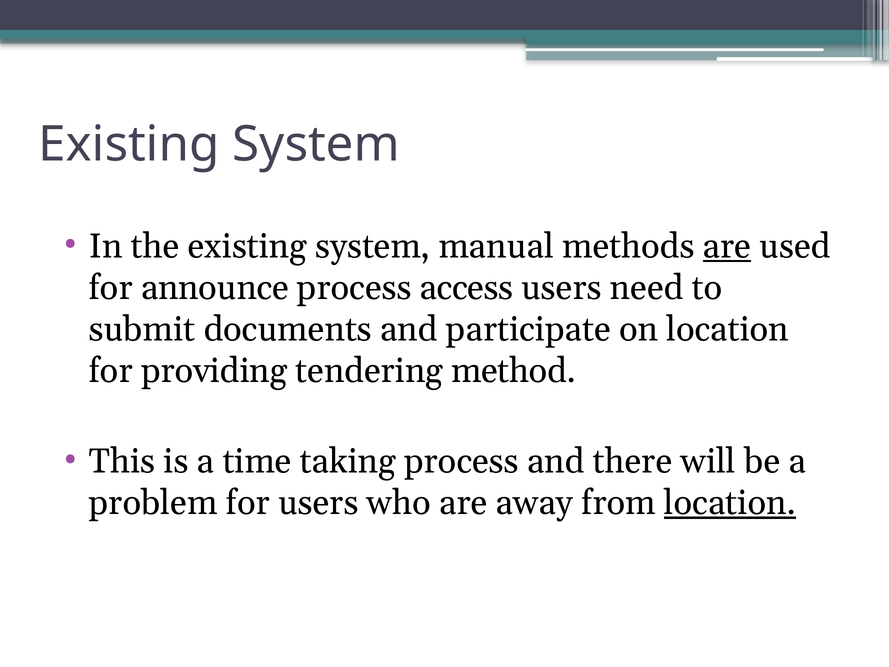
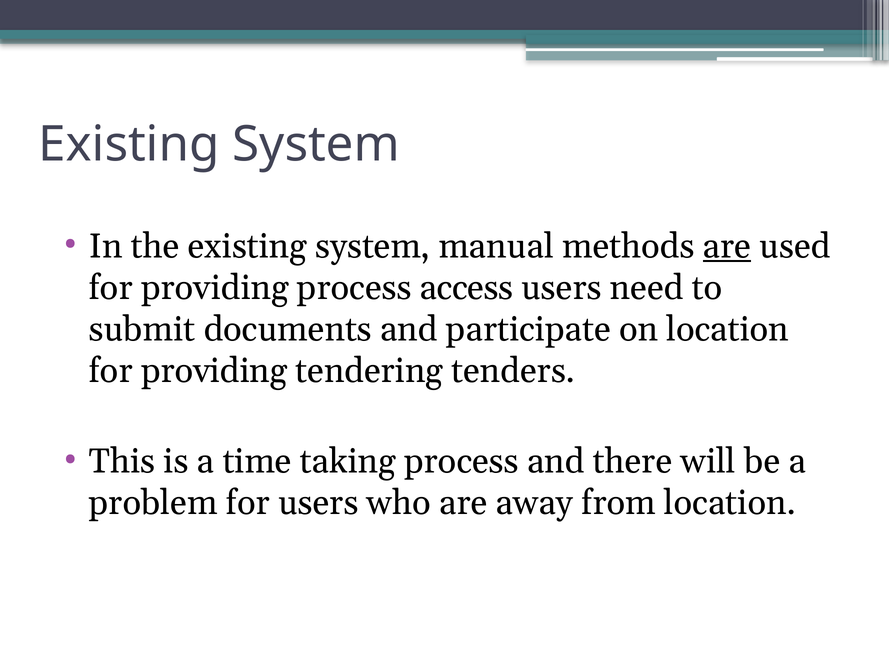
announce at (215, 288): announce -> providing
method: method -> tenders
location at (730, 503) underline: present -> none
